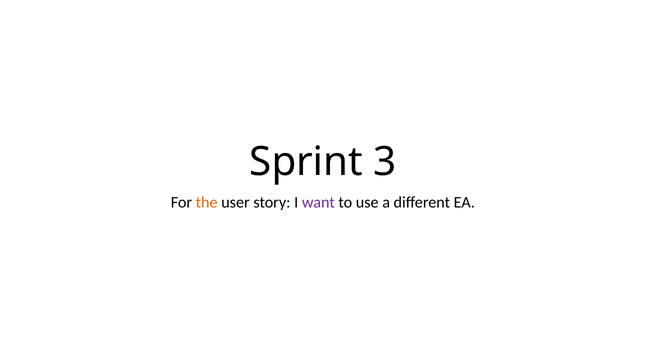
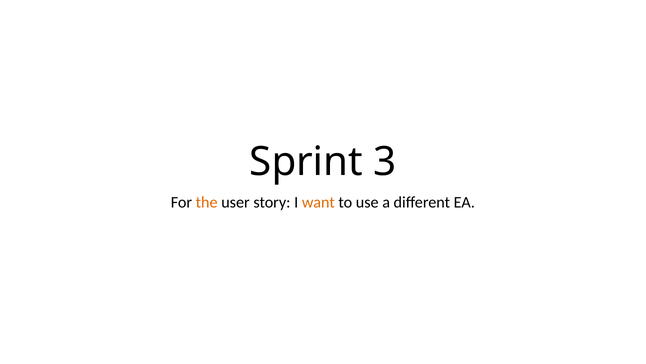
want colour: purple -> orange
